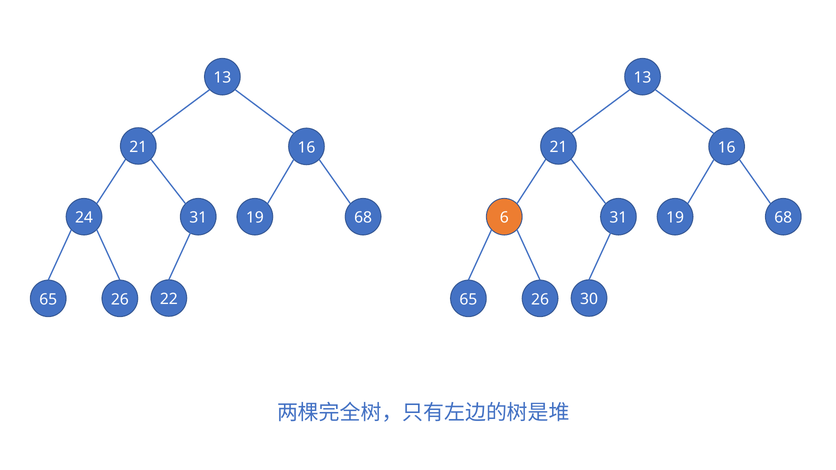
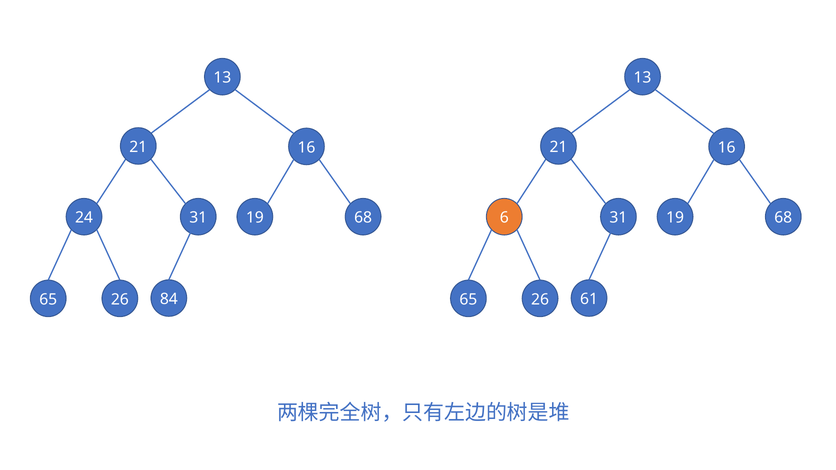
22: 22 -> 84
30: 30 -> 61
